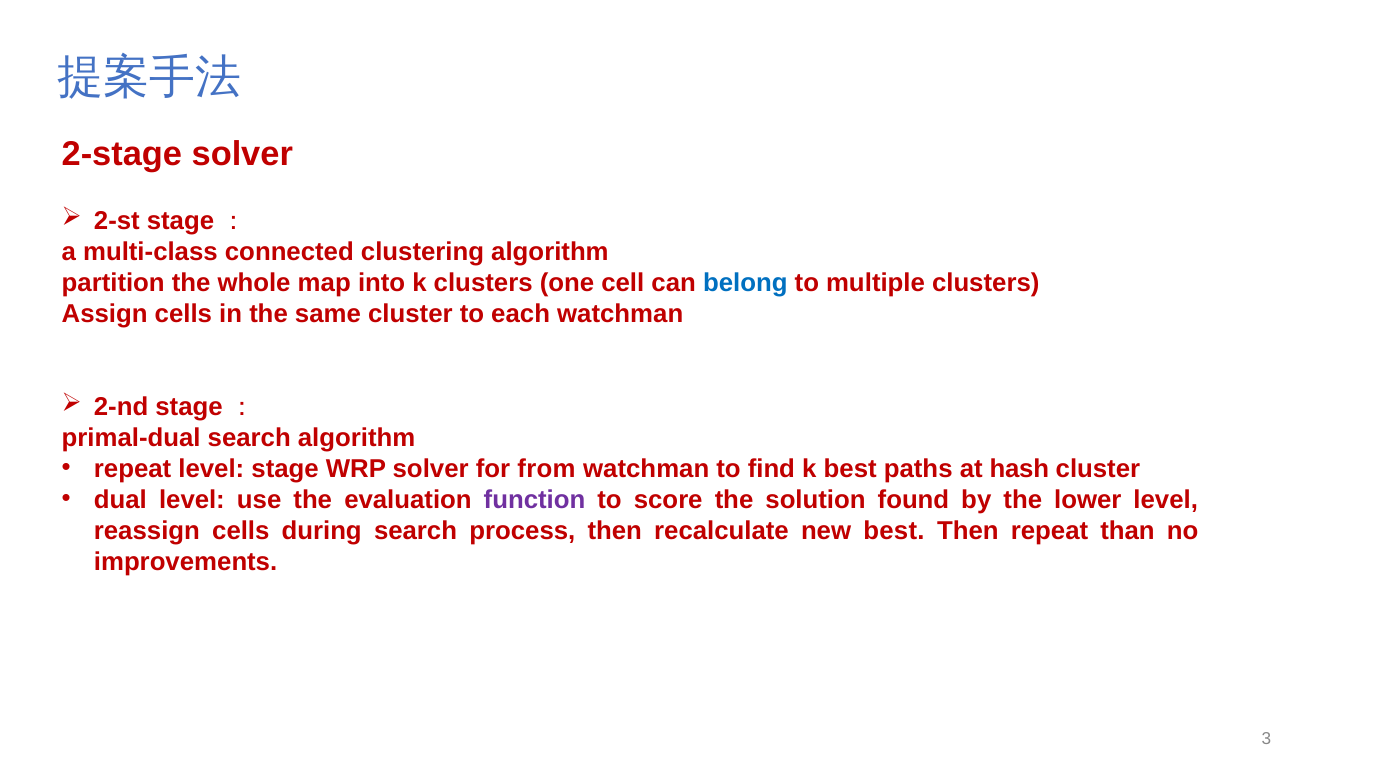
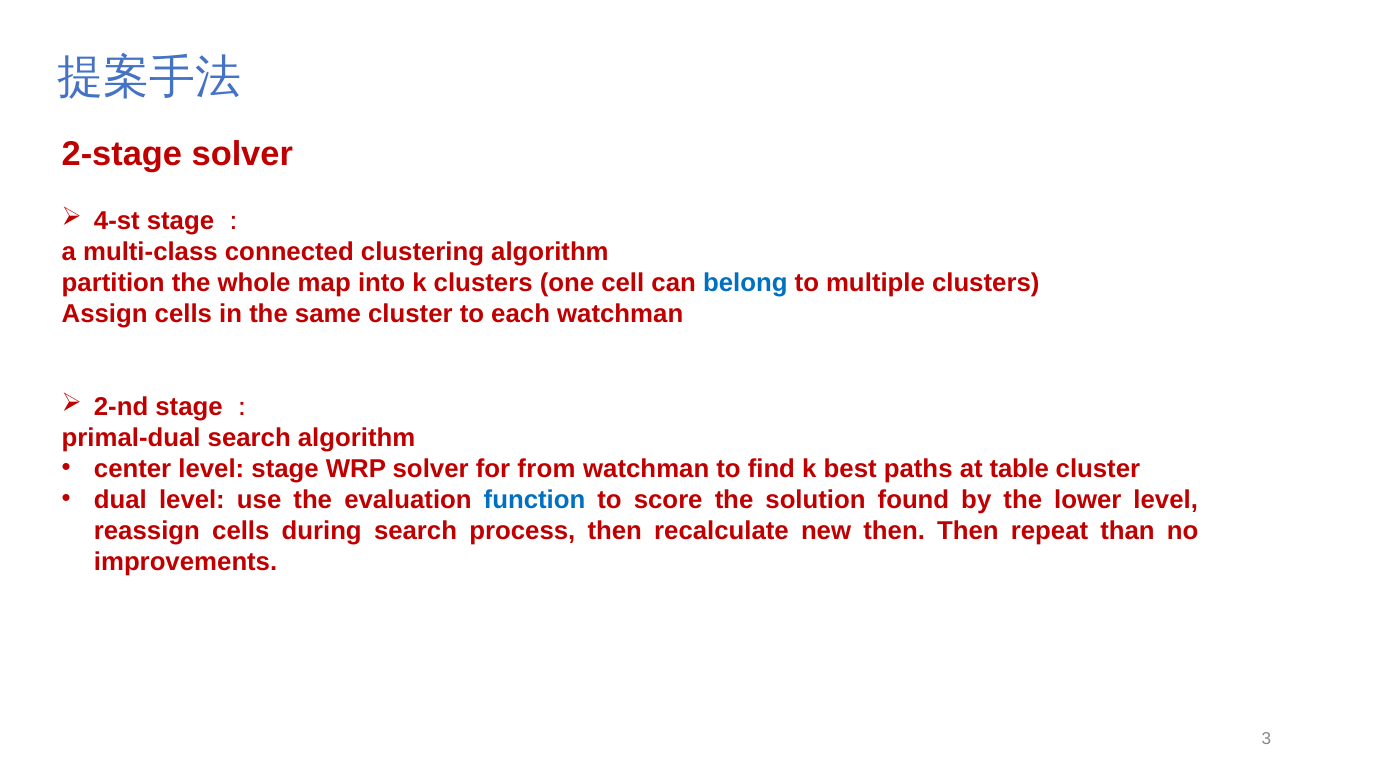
2-st: 2-st -> 4-st
repeat at (133, 469): repeat -> center
hash: hash -> table
function colour: purple -> blue
new best: best -> then
